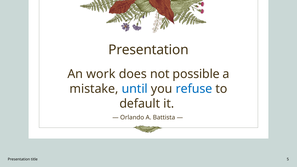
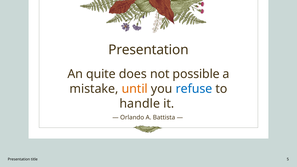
work: work -> quite
until colour: blue -> orange
default: default -> handle
